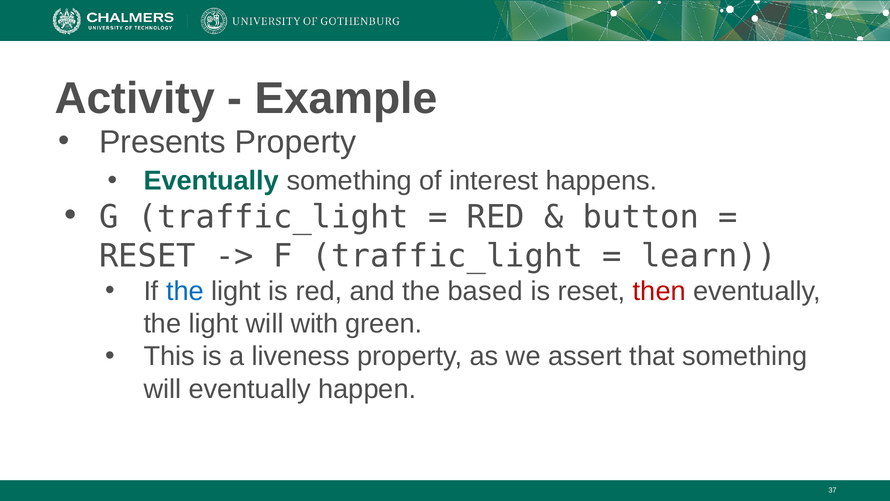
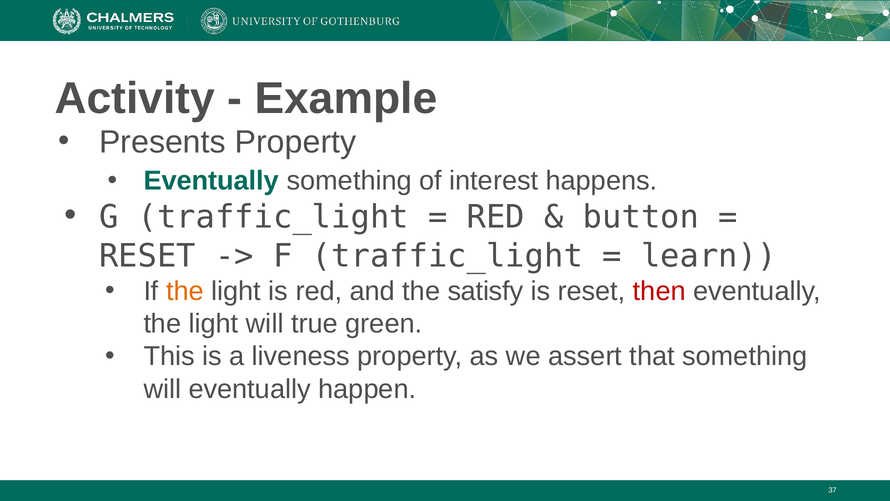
the at (185, 291) colour: blue -> orange
based: based -> satisfy
with: with -> true
